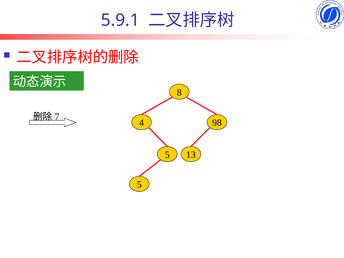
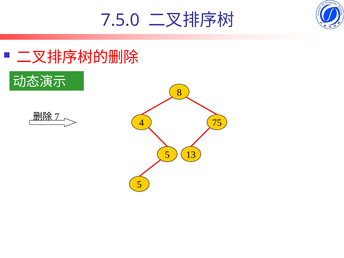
5.9.1: 5.9.1 -> 7.5.0
98: 98 -> 75
